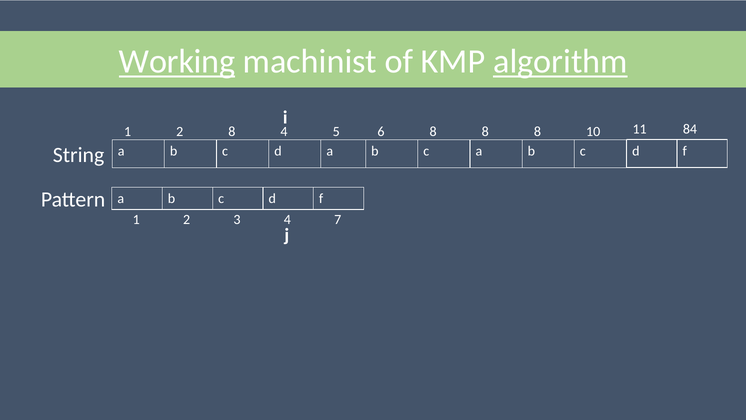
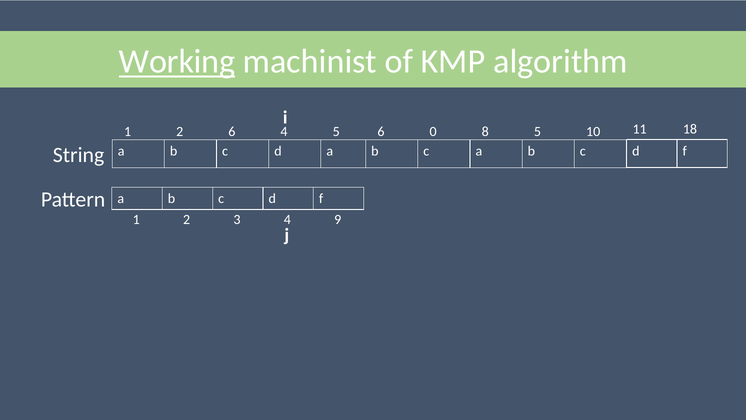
algorithm underline: present -> none
84: 84 -> 18
2 8: 8 -> 6
6 8: 8 -> 0
8 at (537, 131): 8 -> 5
7: 7 -> 9
